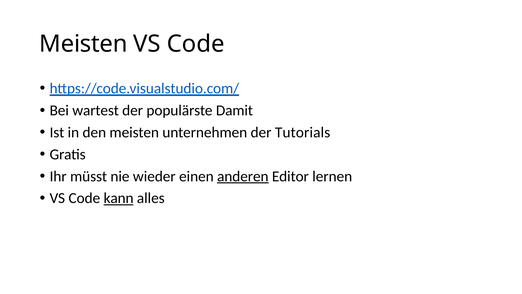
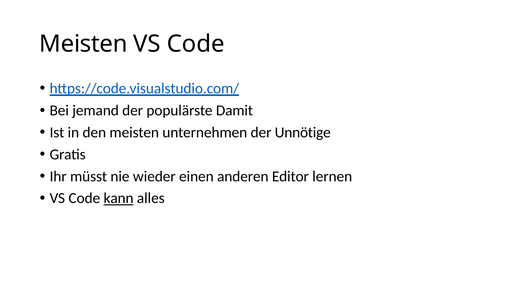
wartest: wartest -> jemand
Tutorials: Tutorials -> Unnötige
anderen underline: present -> none
